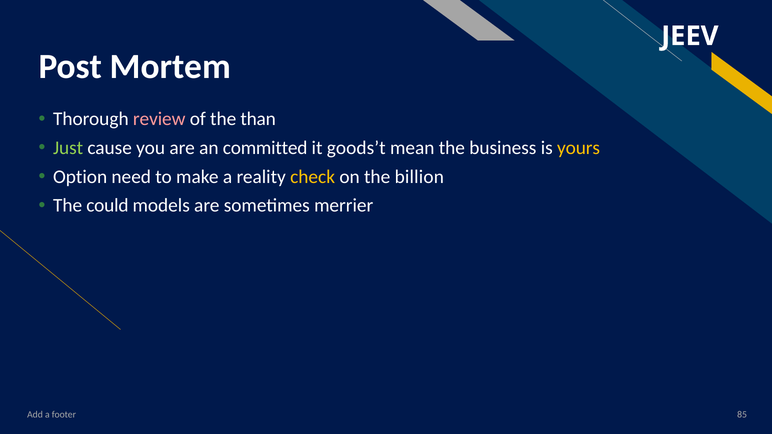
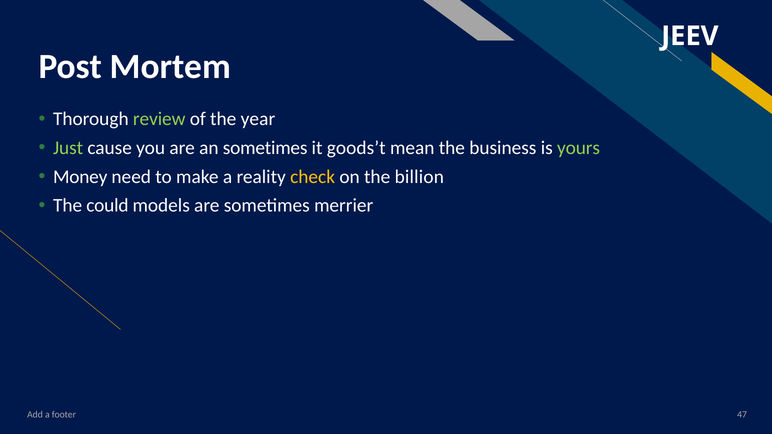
review colour: pink -> light green
than: than -> year
an committed: committed -> sometimes
yours colour: yellow -> light green
Option: Option -> Money
85: 85 -> 47
